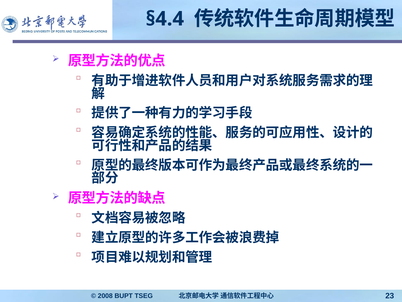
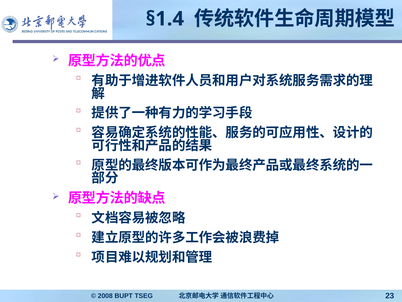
§4.4: §4.4 -> §1.4
